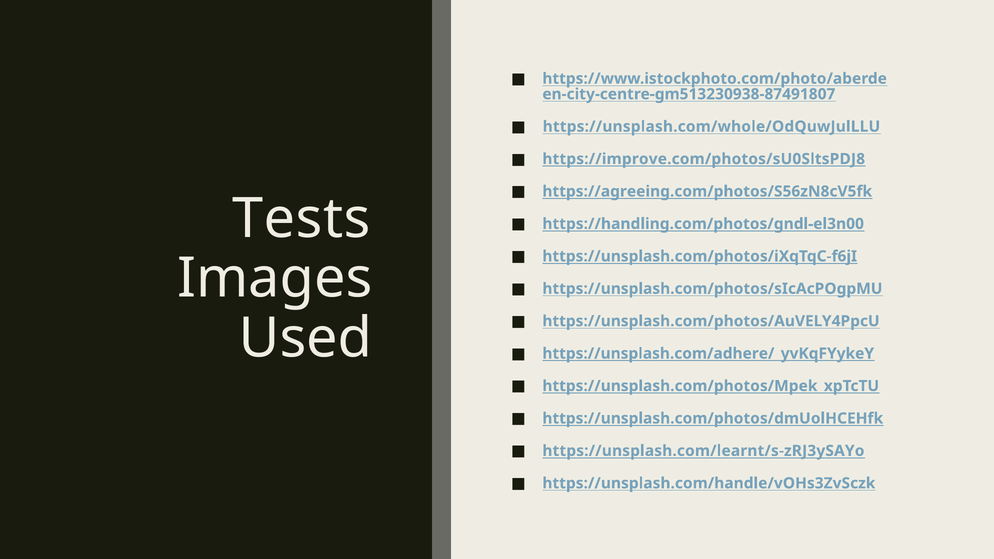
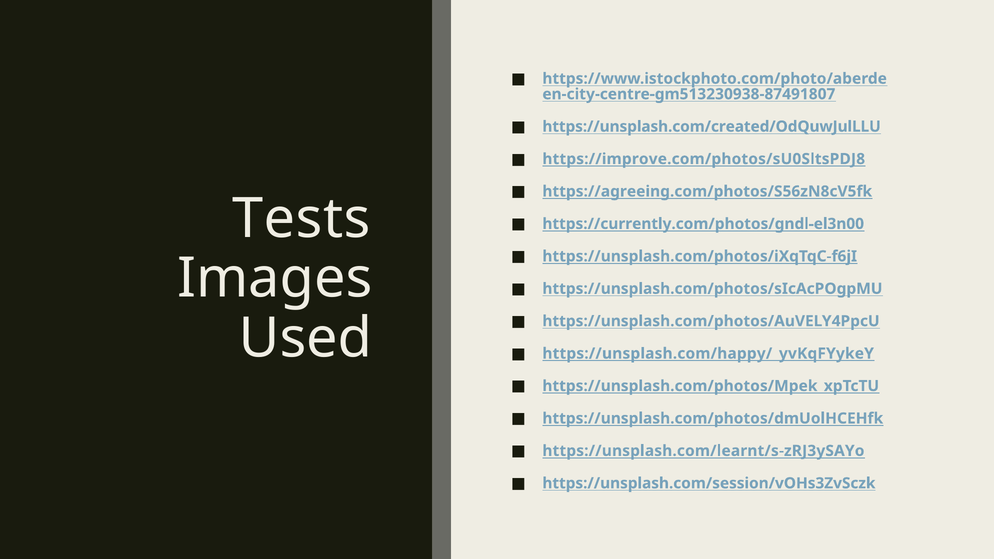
https://unsplash.com/whole/OdQuwJulLLU: https://unsplash.com/whole/OdQuwJulLLU -> https://unsplash.com/created/OdQuwJulLLU
https://handling.com/photos/gndl-el3n00: https://handling.com/photos/gndl-el3n00 -> https://currently.com/photos/gndl-el3n00
https://unsplash.com/adhere/_yvKqFYykeY: https://unsplash.com/adhere/_yvKqFYykeY -> https://unsplash.com/happy/_yvKqFYykeY
https://unsplash.com/handle/vOHs3ZvSczk: https://unsplash.com/handle/vOHs3ZvSczk -> https://unsplash.com/session/vOHs3ZvSczk
